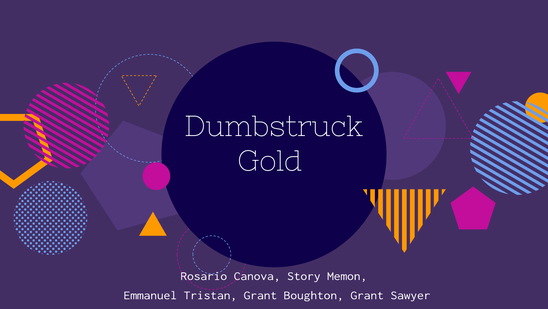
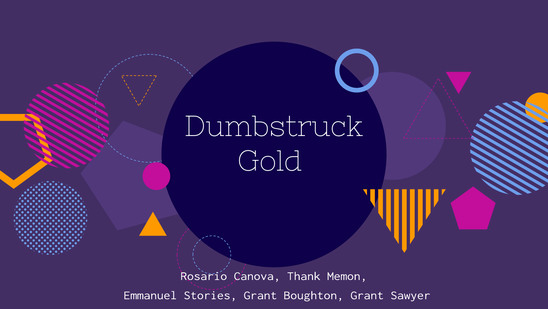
Story: Story -> Thank
Tristan: Tristan -> Stories
